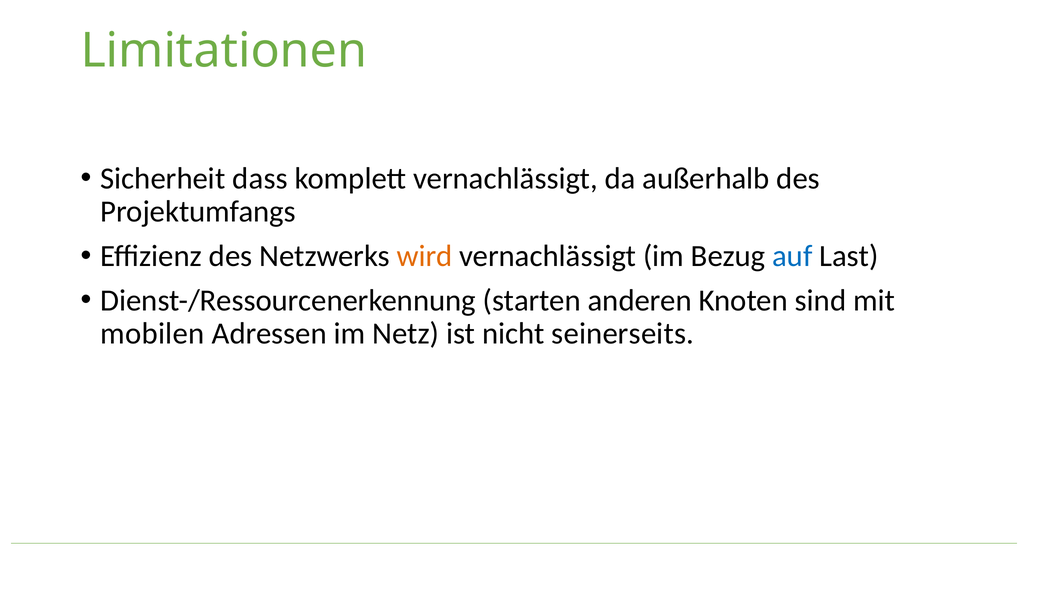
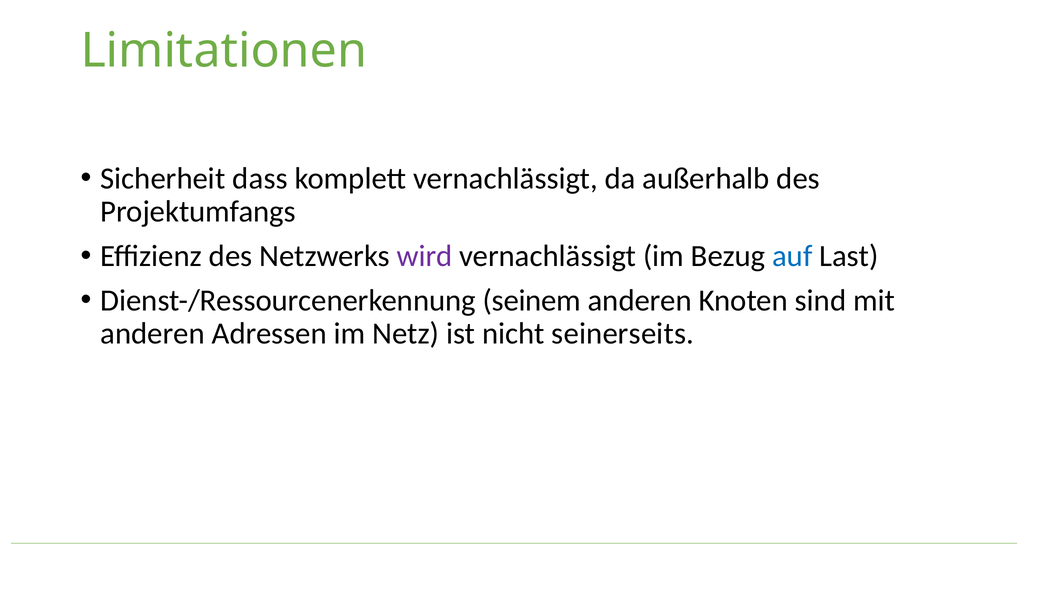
wird colour: orange -> purple
starten: starten -> seinem
mobilen at (152, 334): mobilen -> anderen
